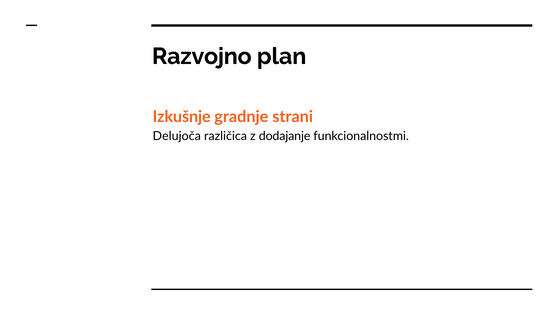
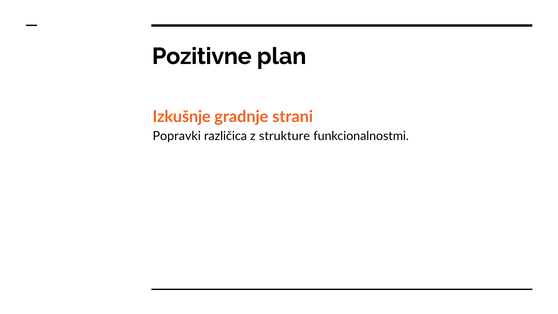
Razvojno: Razvojno -> Pozitivne
Delujoča: Delujoča -> Popravki
dodajanje: dodajanje -> strukture
